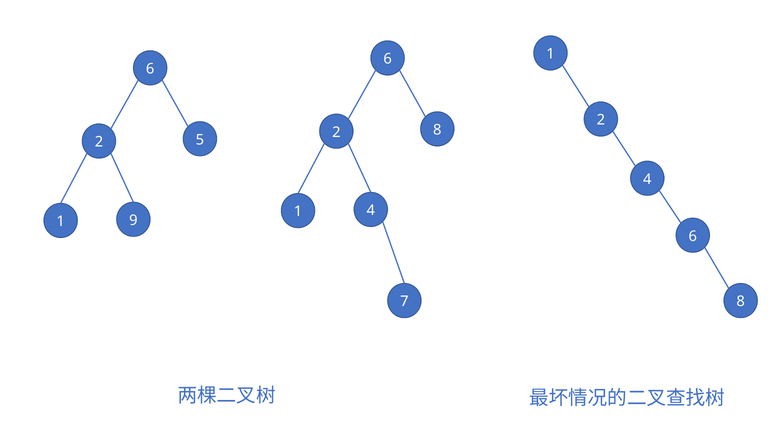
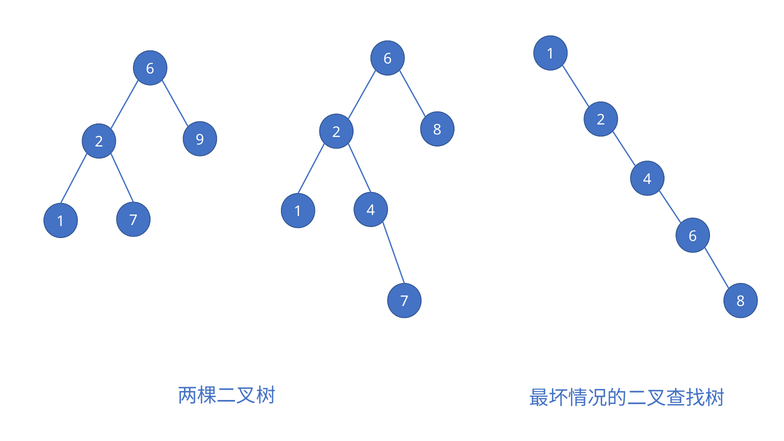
5: 5 -> 9
1 9: 9 -> 7
